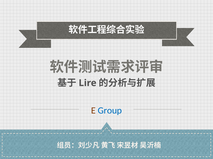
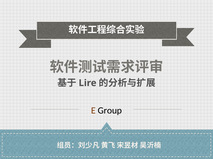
Group colour: blue -> black
